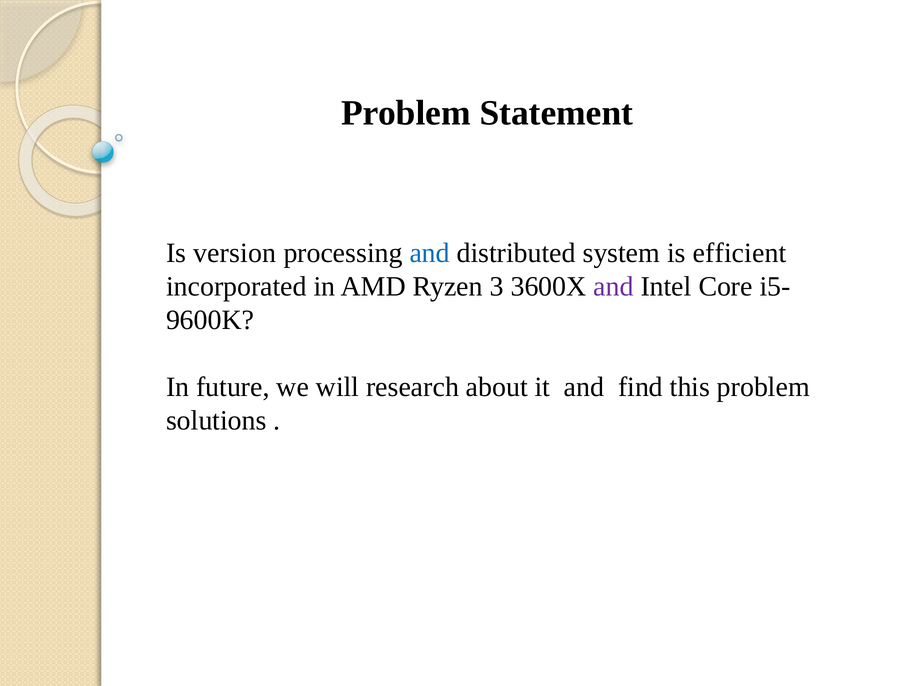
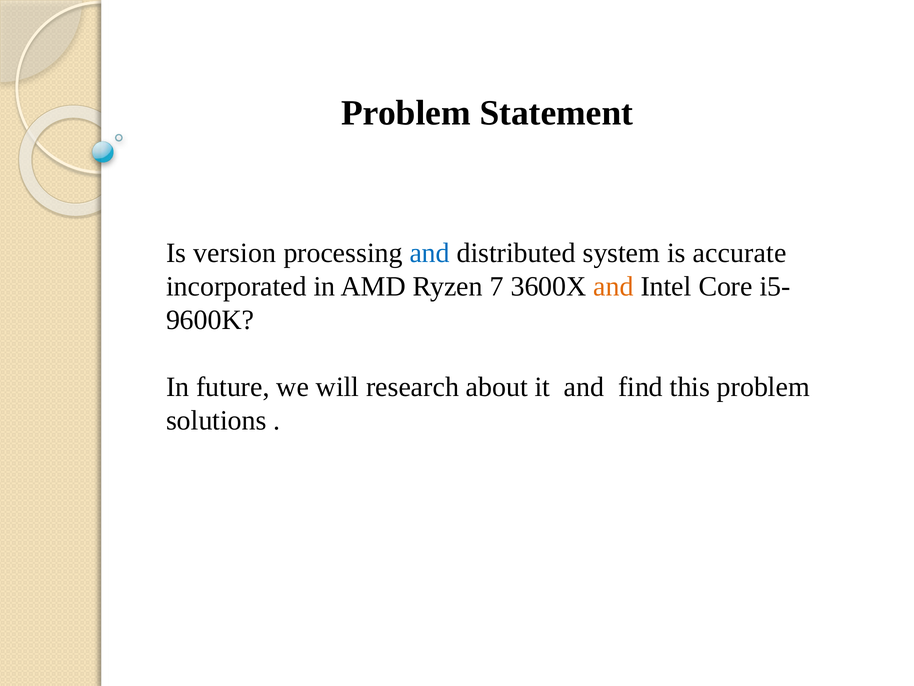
efficient: efficient -> accurate
3: 3 -> 7
and at (614, 286) colour: purple -> orange
